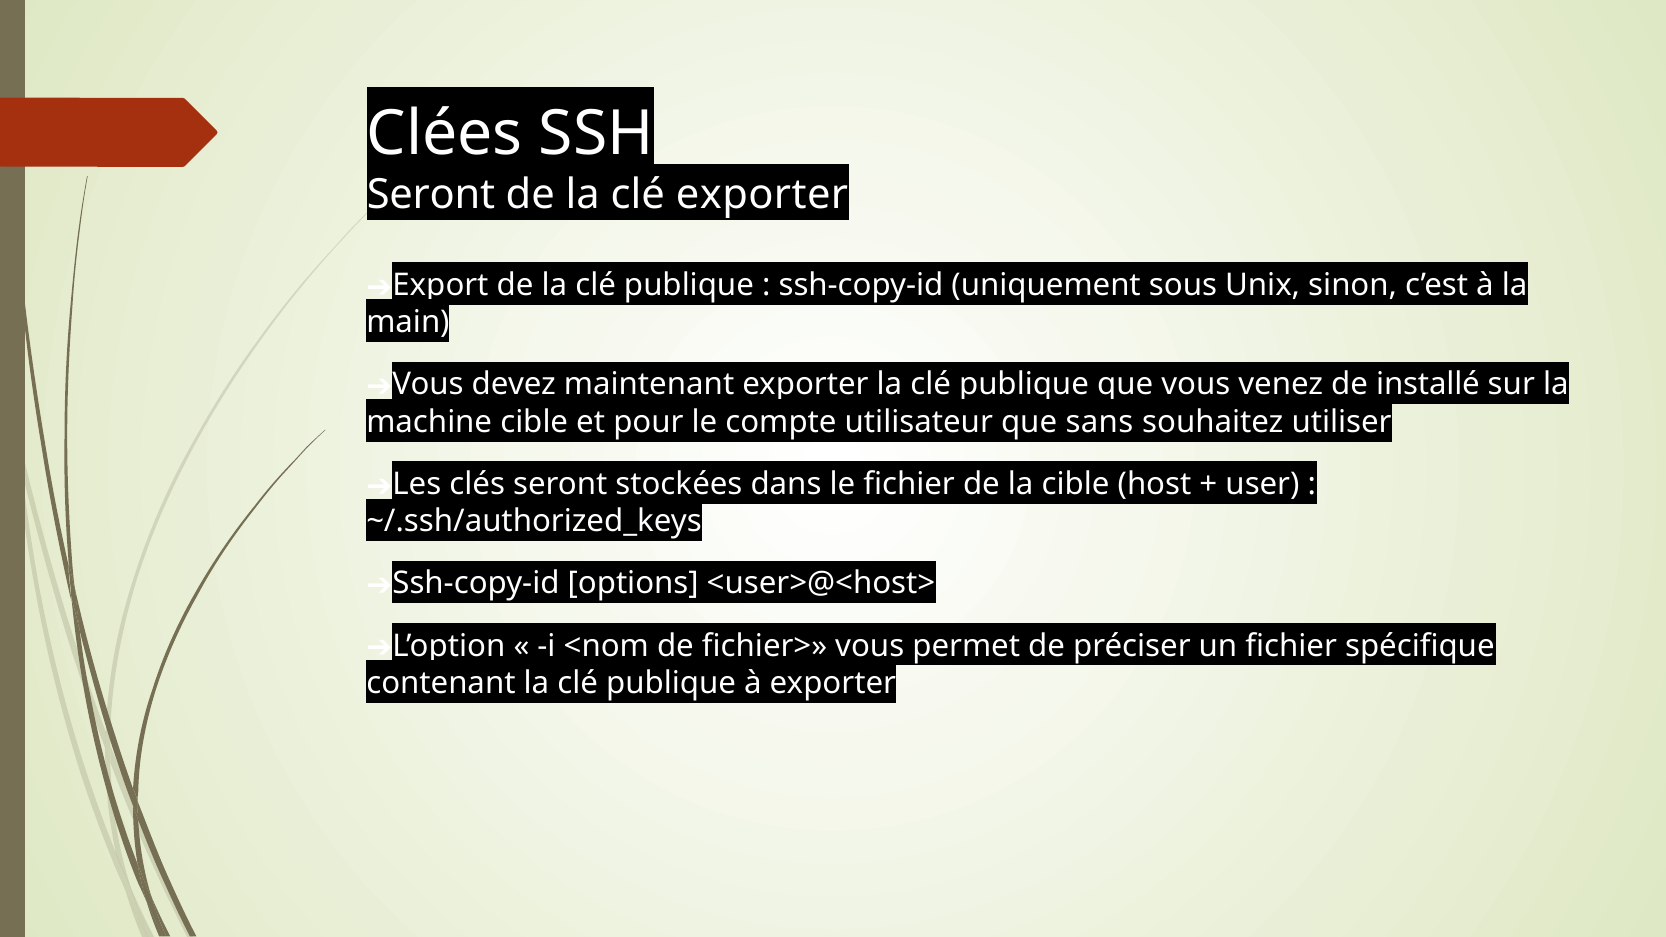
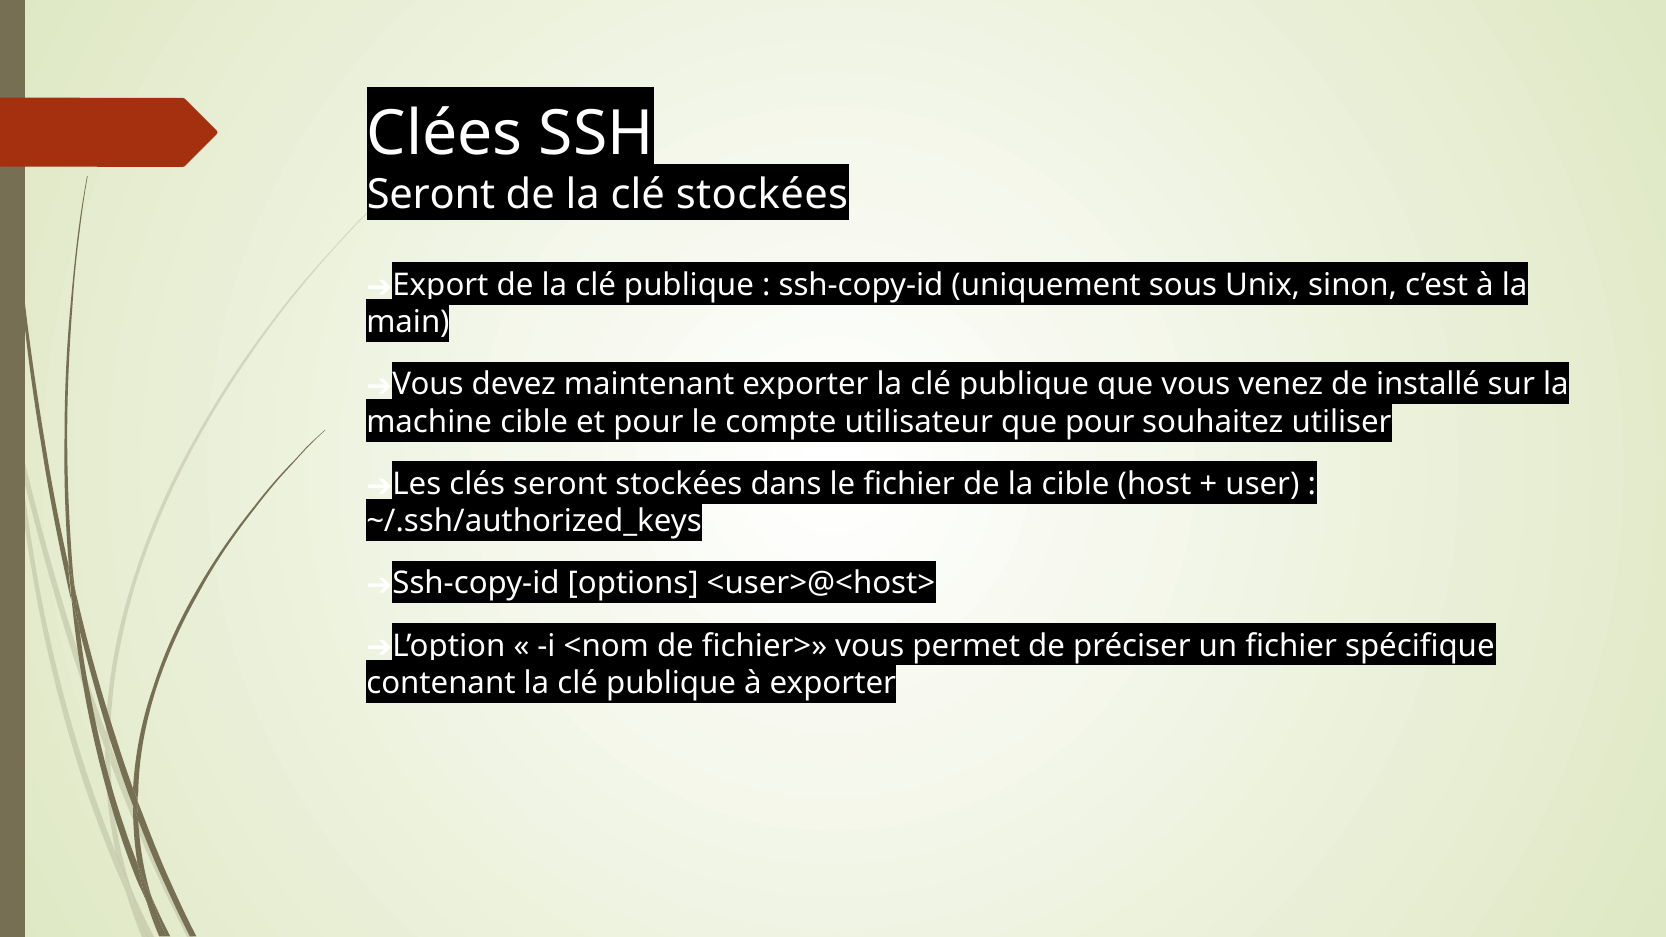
clé exporter: exporter -> stockées
que sans: sans -> pour
